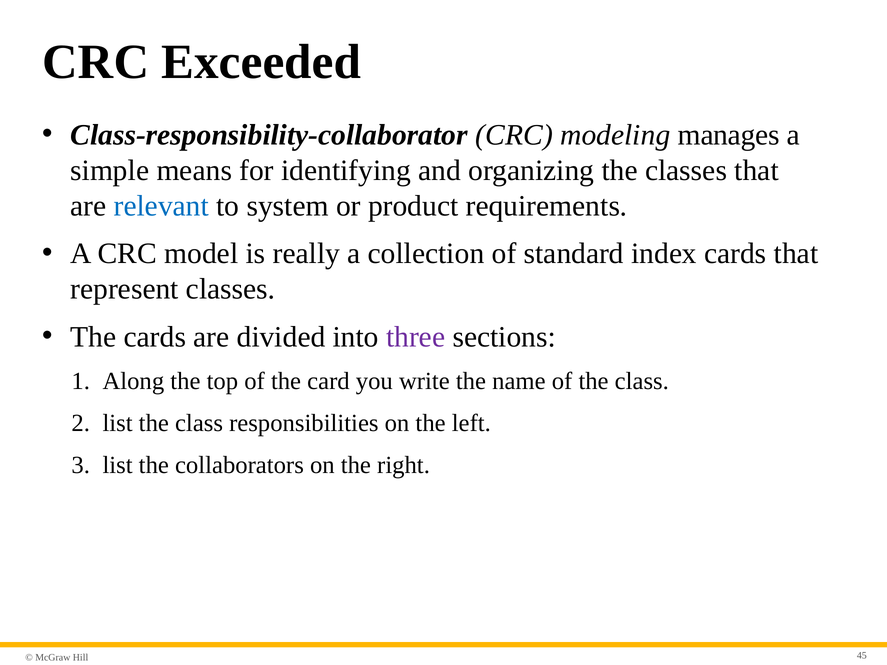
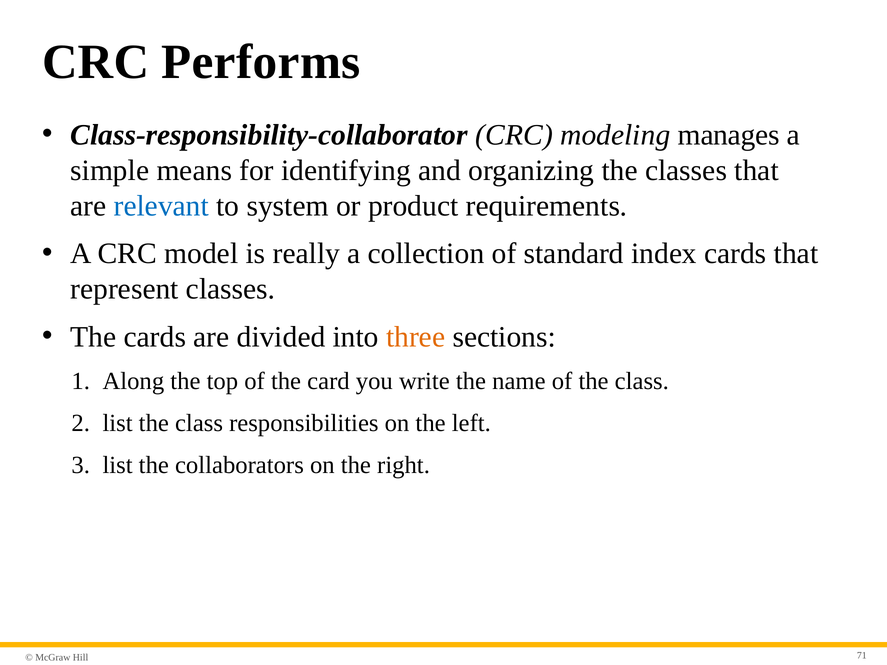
Exceeded: Exceeded -> Performs
three colour: purple -> orange
45: 45 -> 71
